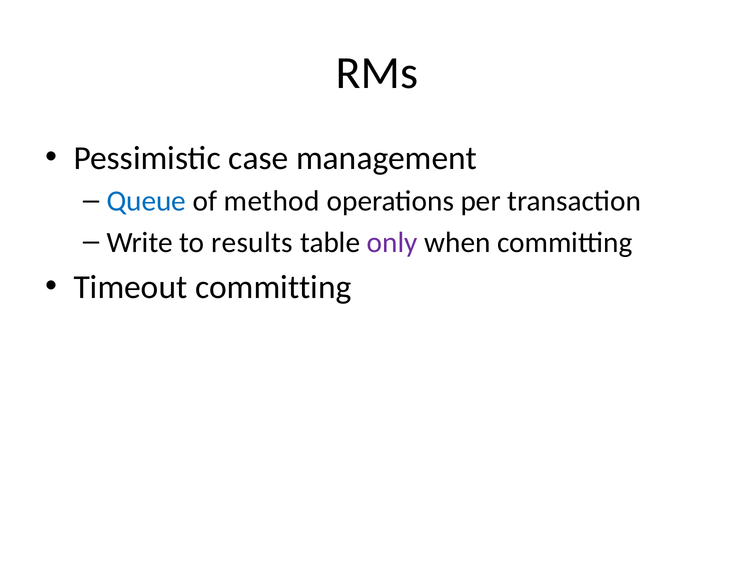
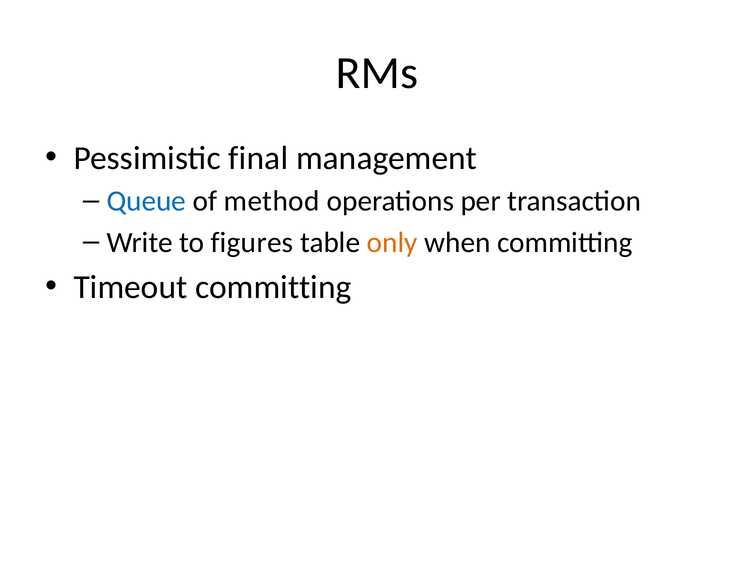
case: case -> final
results: results -> figures
only colour: purple -> orange
